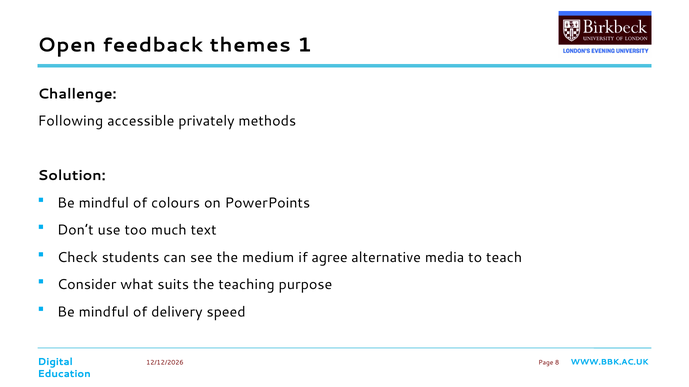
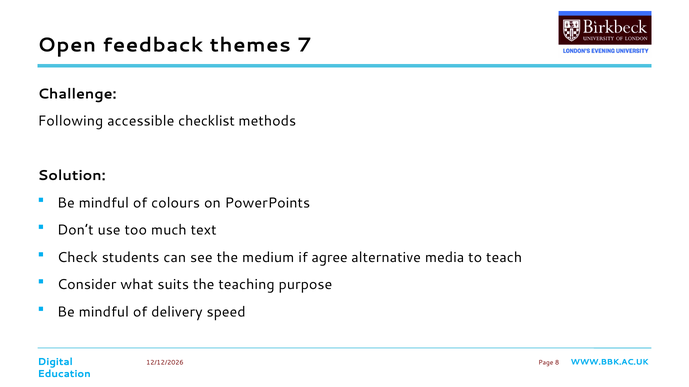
1: 1 -> 7
privately: privately -> checklist
